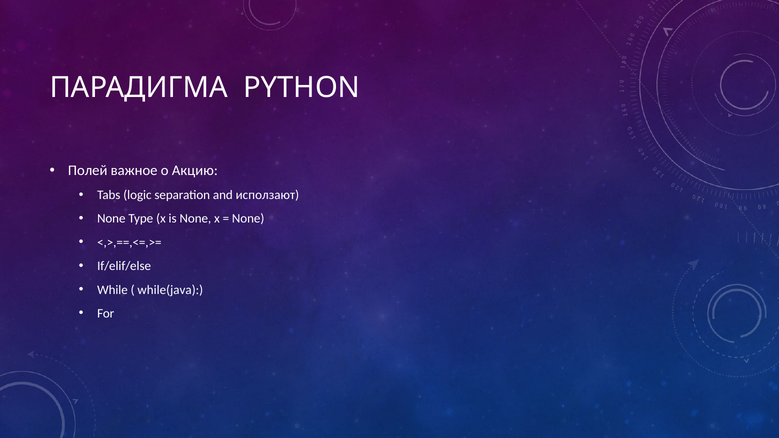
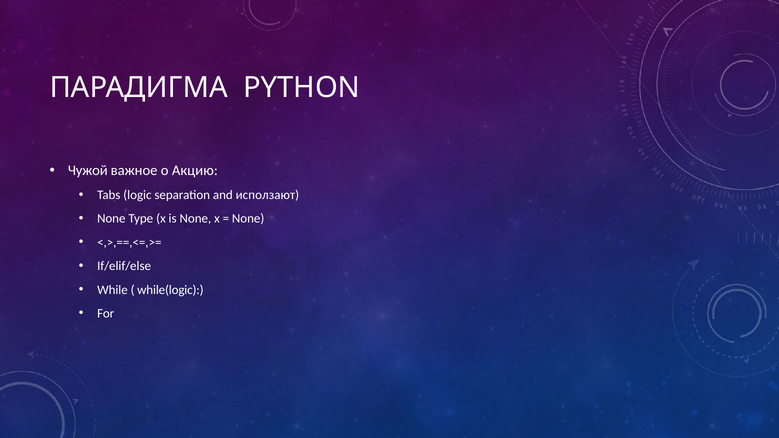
Полей: Полей -> Чужой
while(java: while(java -> while(logic
